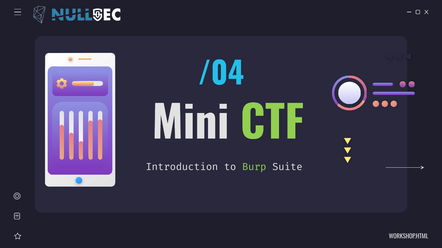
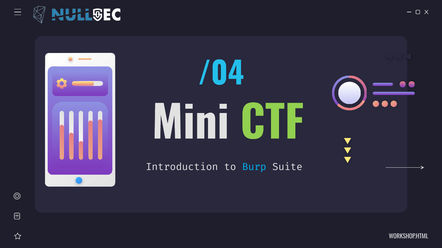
Burp colour: light green -> light blue
